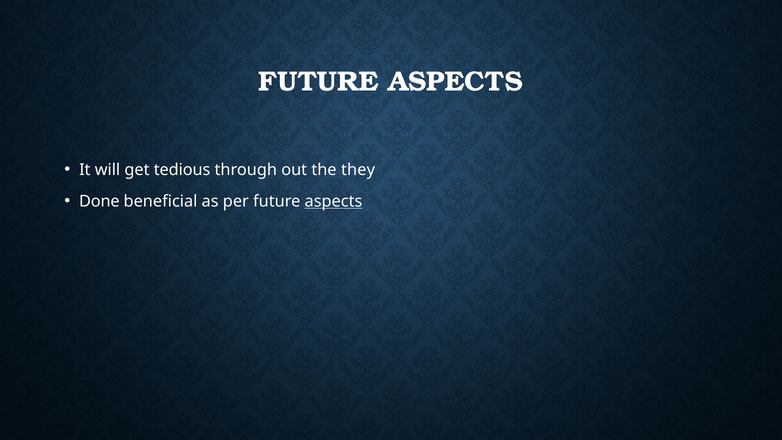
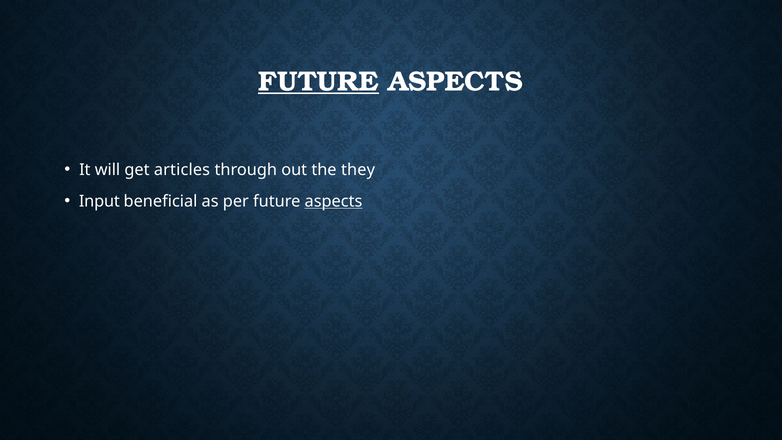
FUTURE at (319, 81) underline: none -> present
tedious: tedious -> articles
Done: Done -> Input
